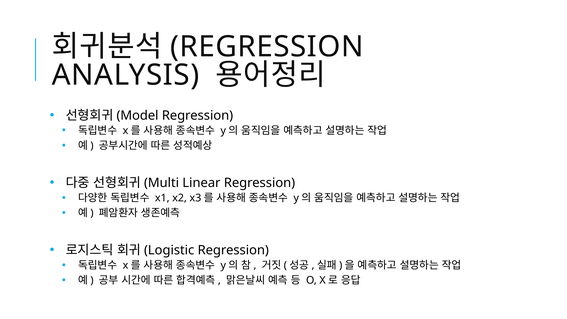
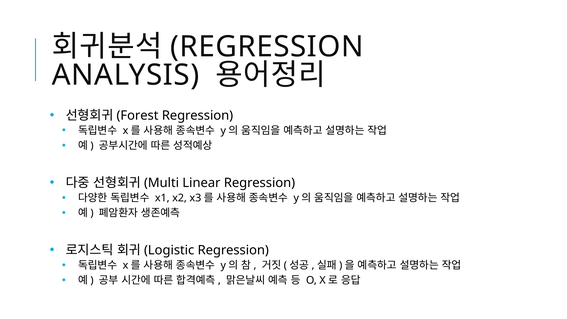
Model: Model -> Forest
